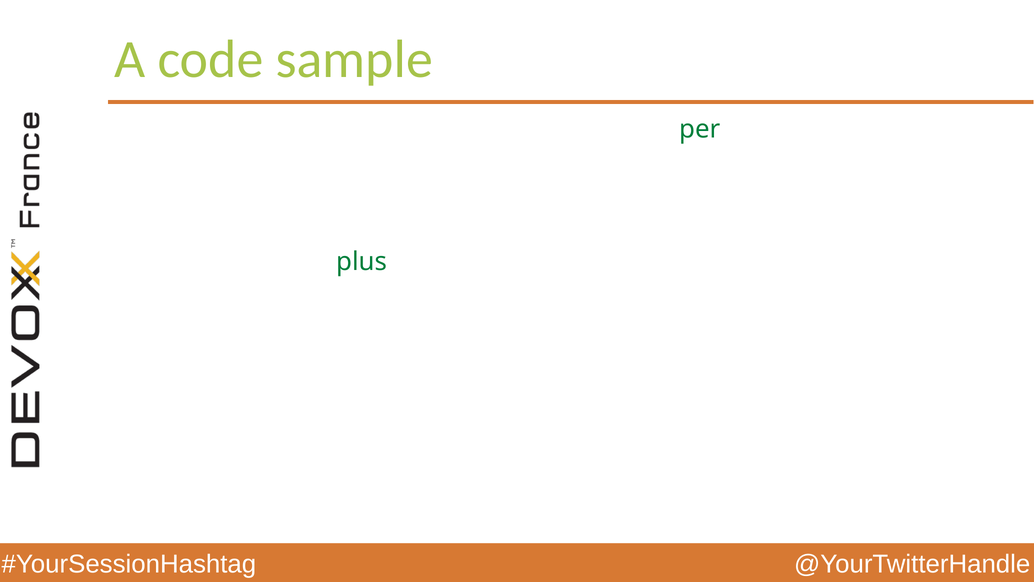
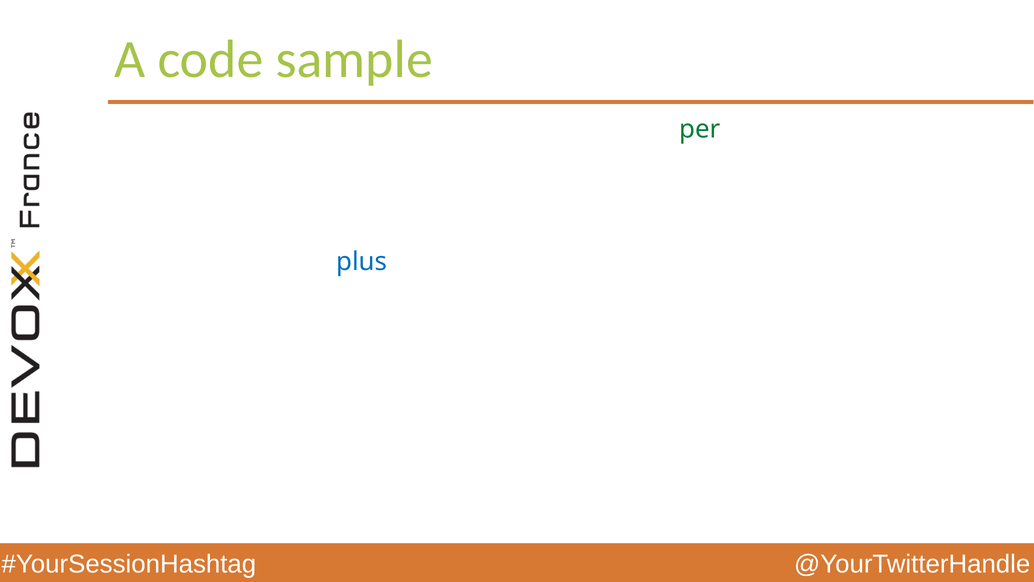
plus colour: green -> blue
